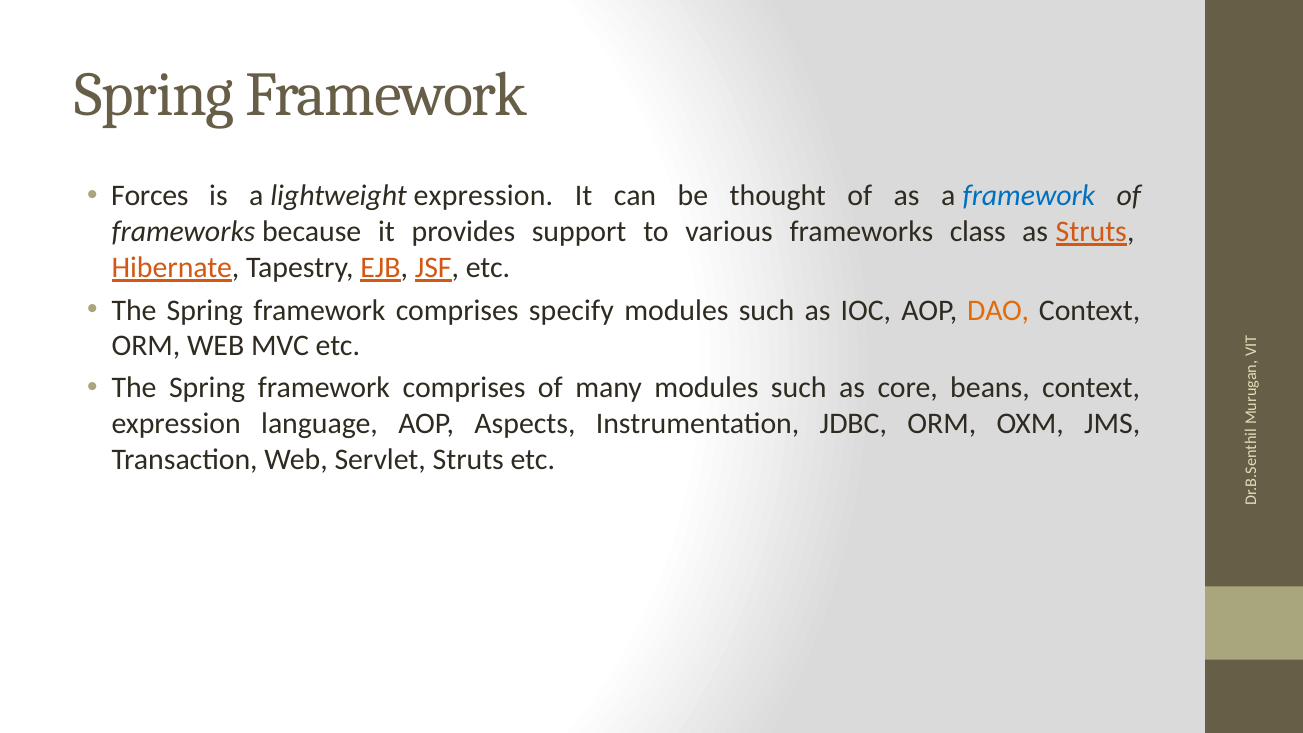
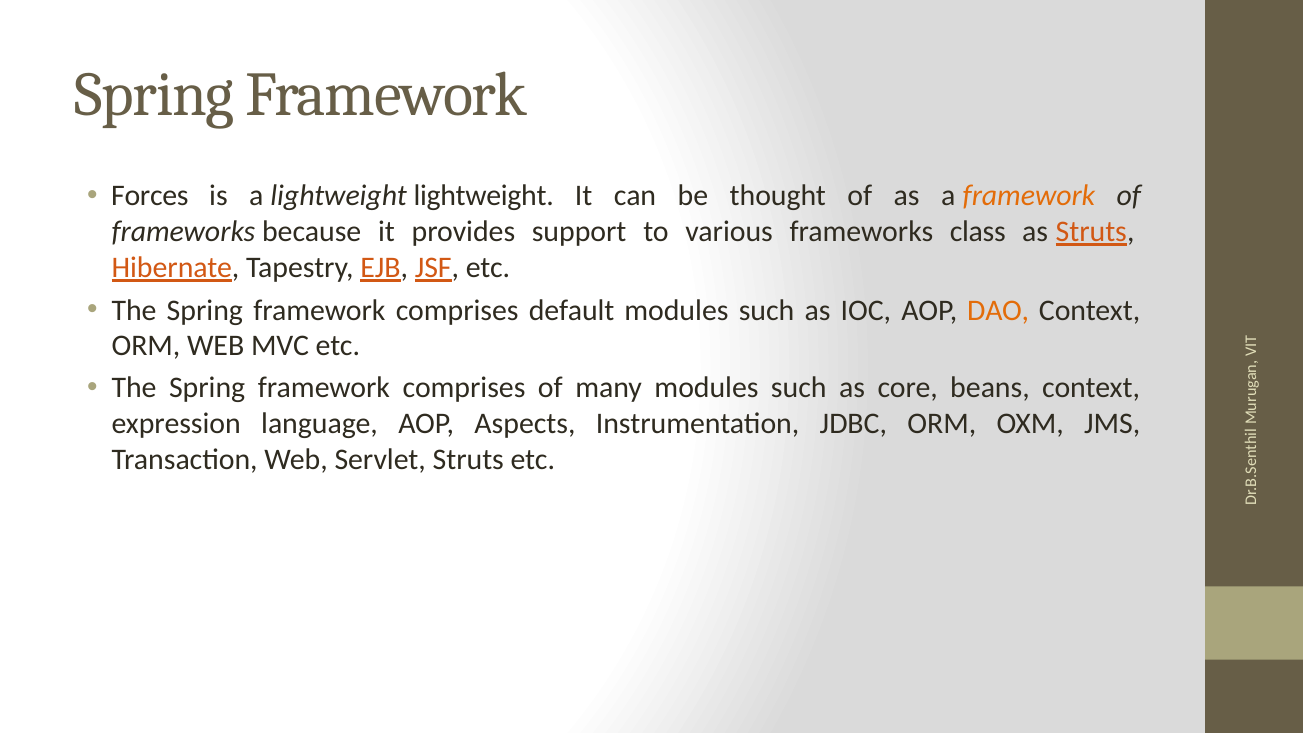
lightweight expression: expression -> lightweight
framework at (1029, 196) colour: blue -> orange
specify: specify -> default
